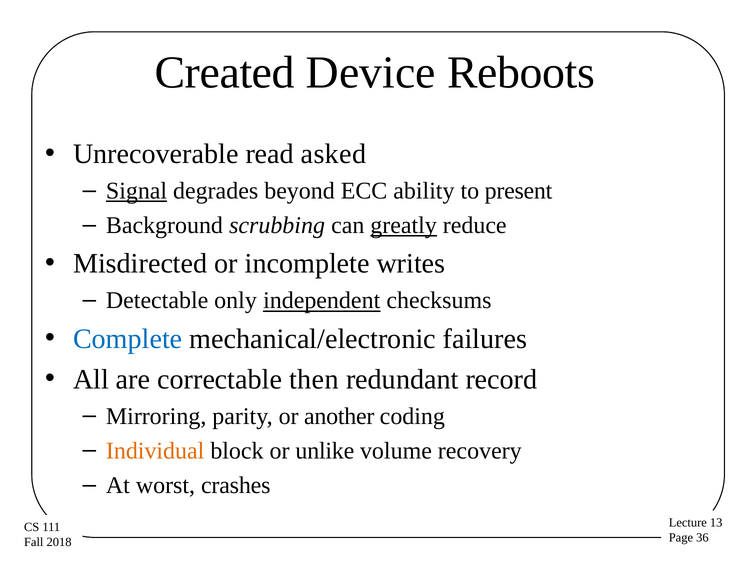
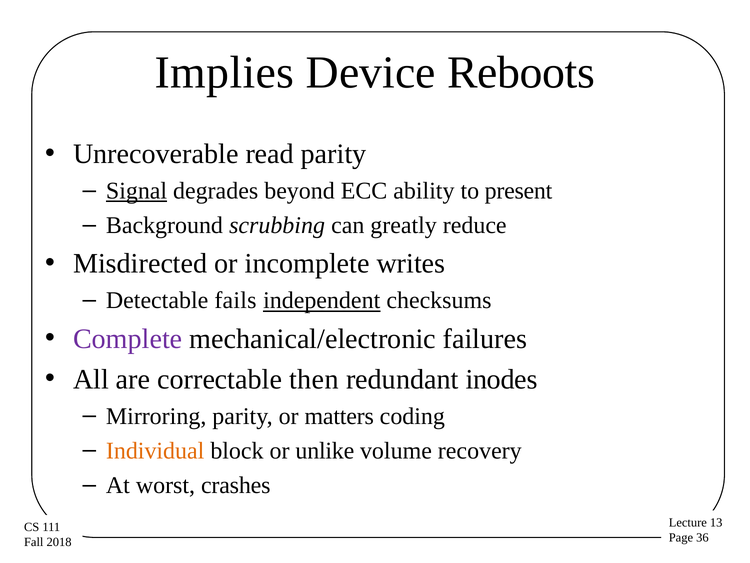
Created: Created -> Implies
read asked: asked -> parity
greatly underline: present -> none
only: only -> fails
Complete colour: blue -> purple
record: record -> inodes
another: another -> matters
